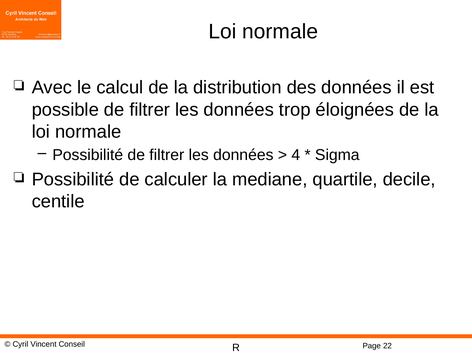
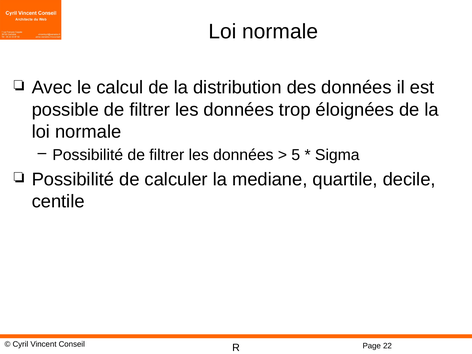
4: 4 -> 5
